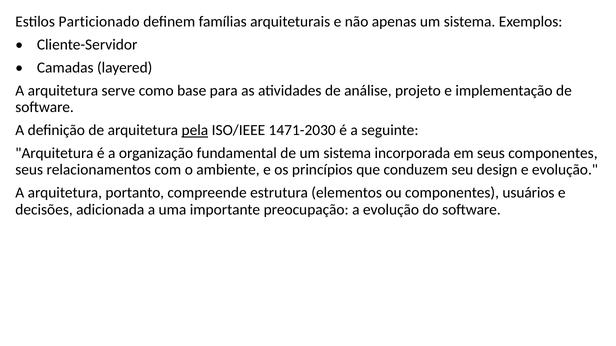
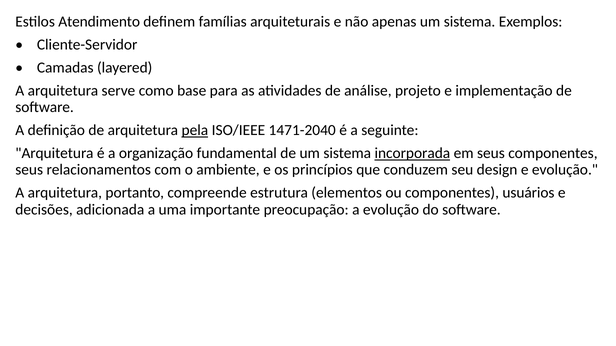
Particionado: Particionado -> Atendimento
1471-2030: 1471-2030 -> 1471-2040
incorporada underline: none -> present
